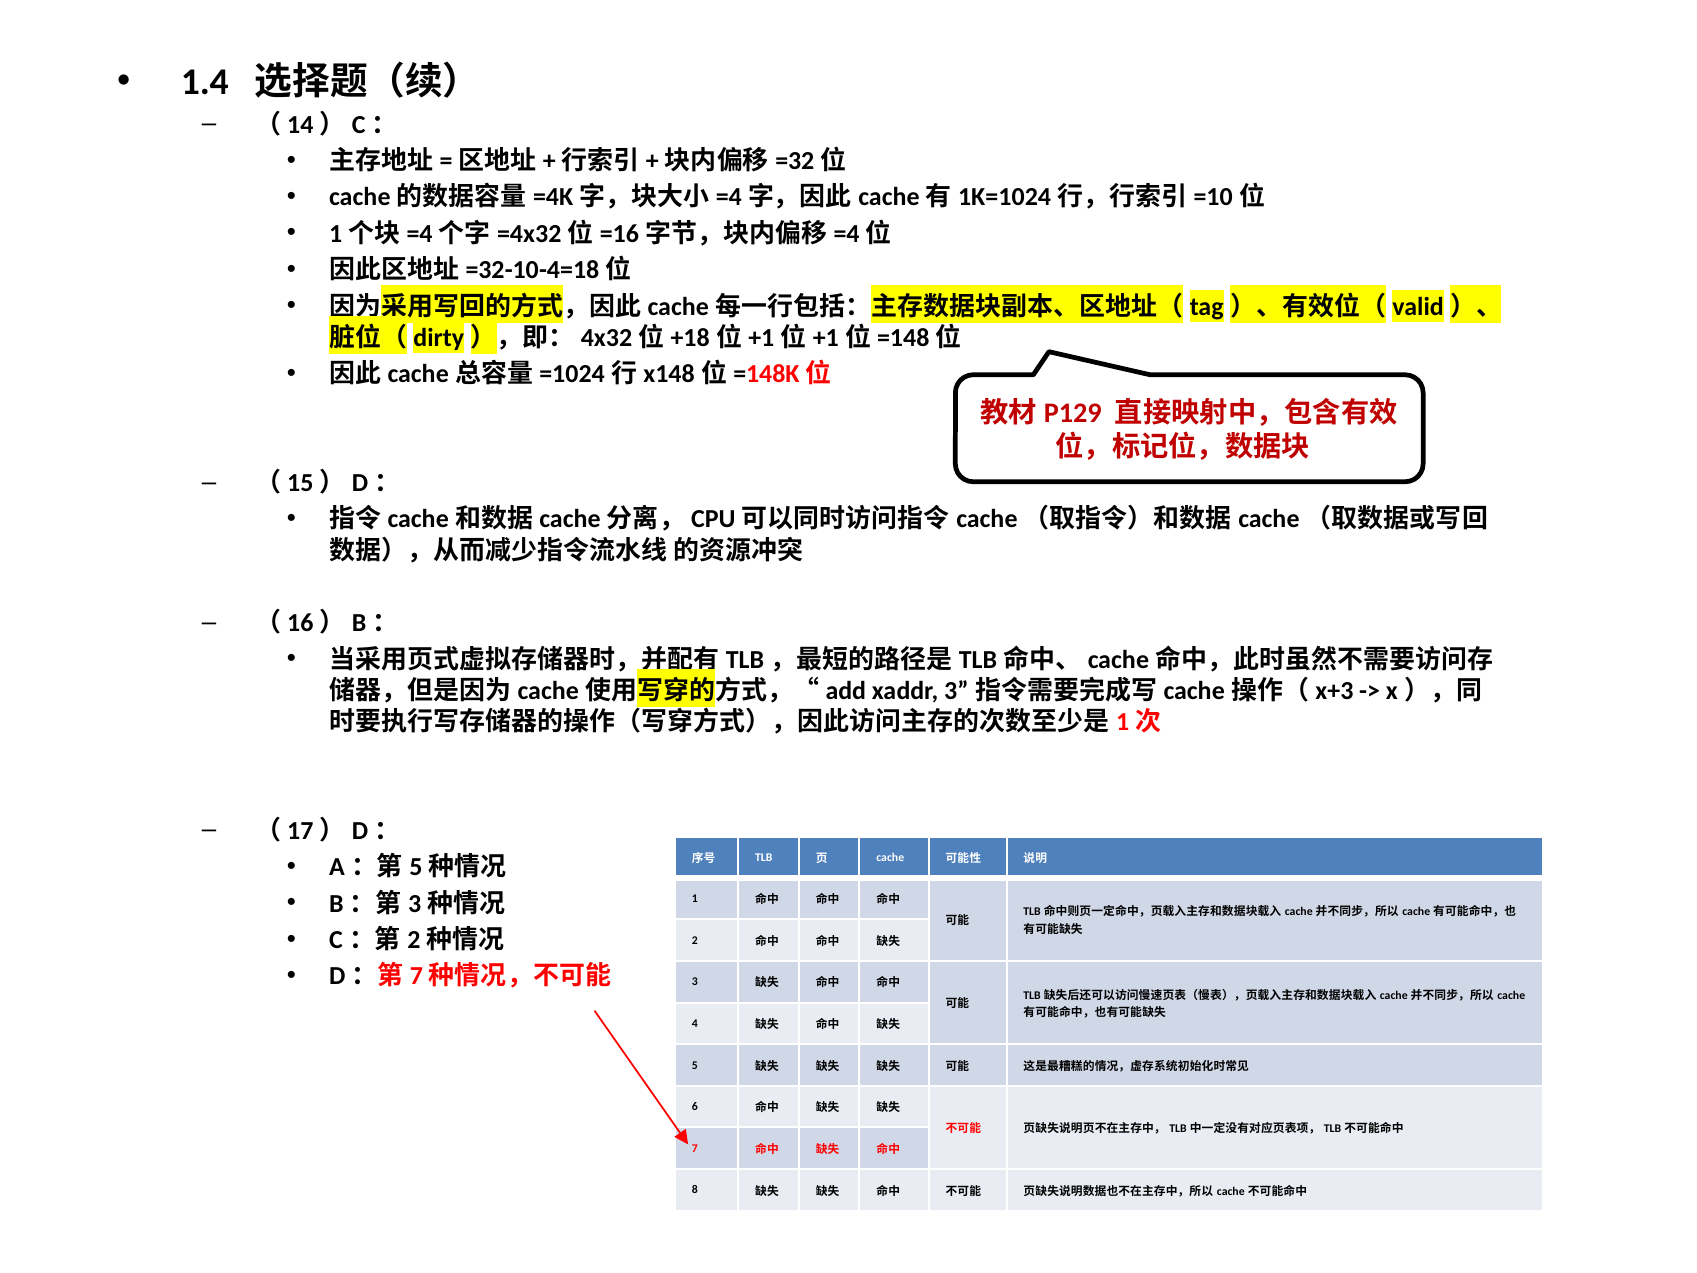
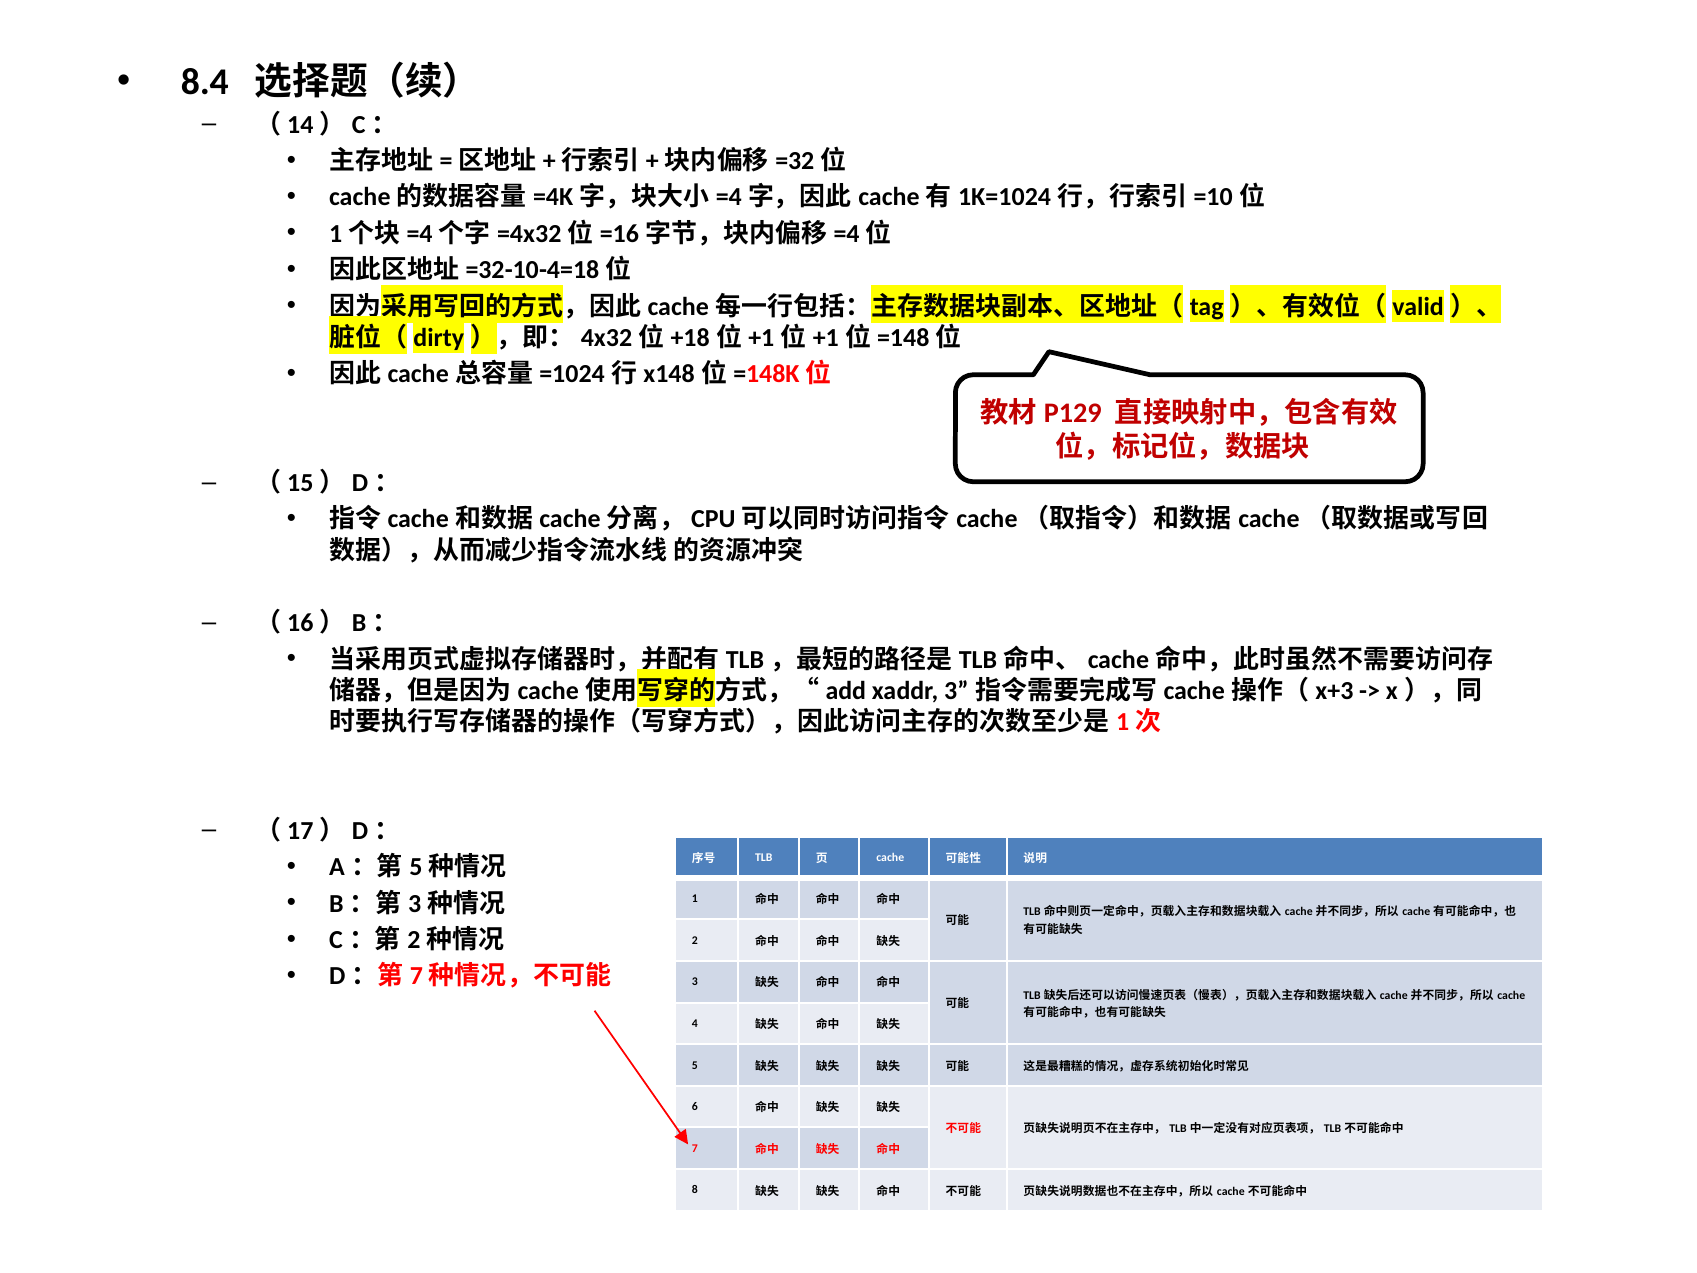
1.4: 1.4 -> 8.4
